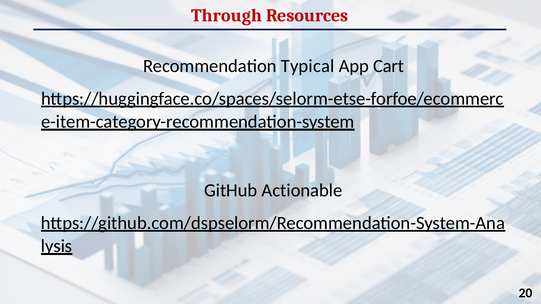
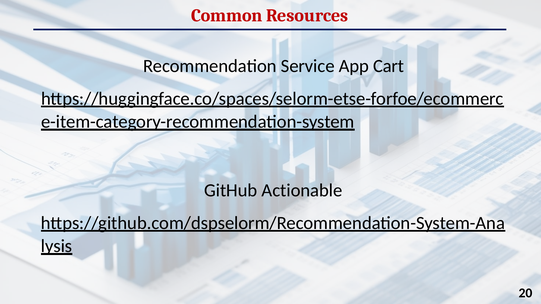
Through: Through -> Common
Typical: Typical -> Service
